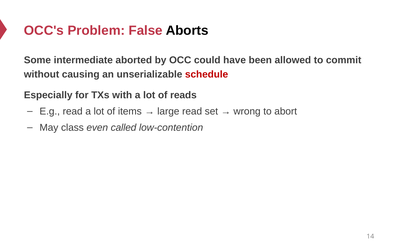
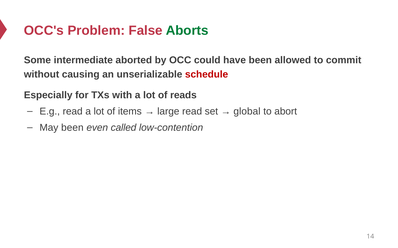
Aborts colour: black -> green
wrong: wrong -> global
May class: class -> been
